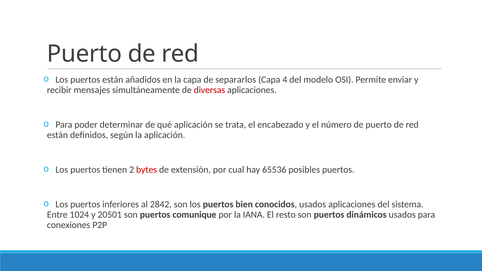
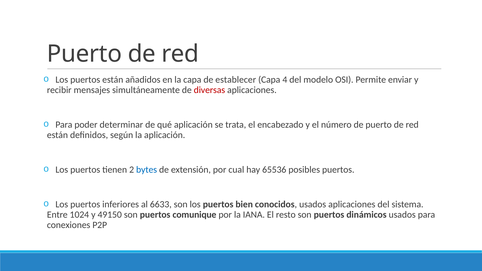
separarlos: separarlos -> establecer
bytes colour: red -> blue
2842: 2842 -> 6633
20501: 20501 -> 49150
